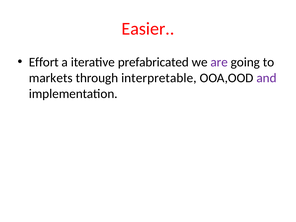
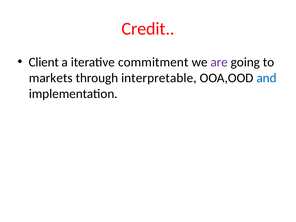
Easier: Easier -> Credit
Effort: Effort -> Client
prefabricated: prefabricated -> commitment
and colour: purple -> blue
